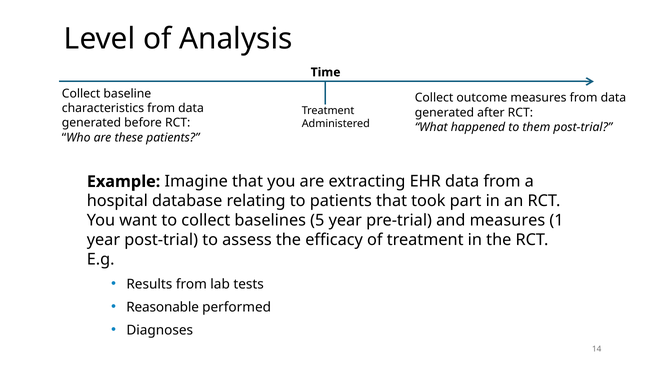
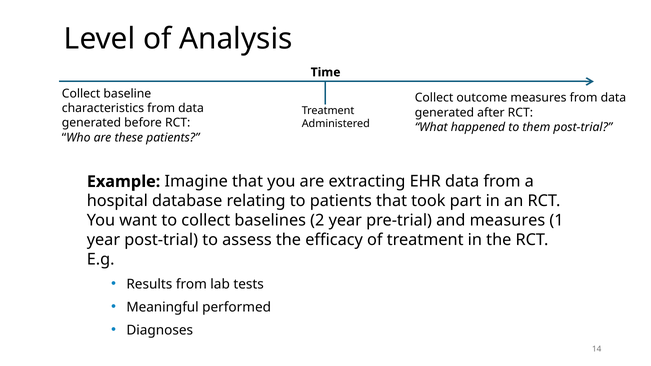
5: 5 -> 2
Reasonable: Reasonable -> Meaningful
